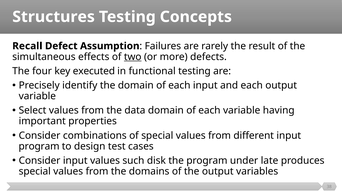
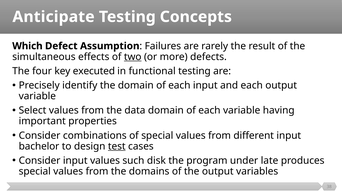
Structures: Structures -> Anticipate
Recall: Recall -> Which
program at (39, 147): program -> bachelor
test underline: none -> present
